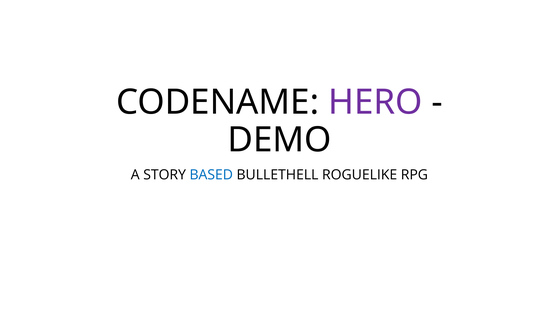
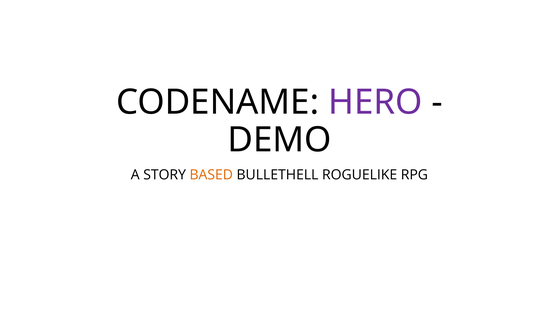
BASED colour: blue -> orange
